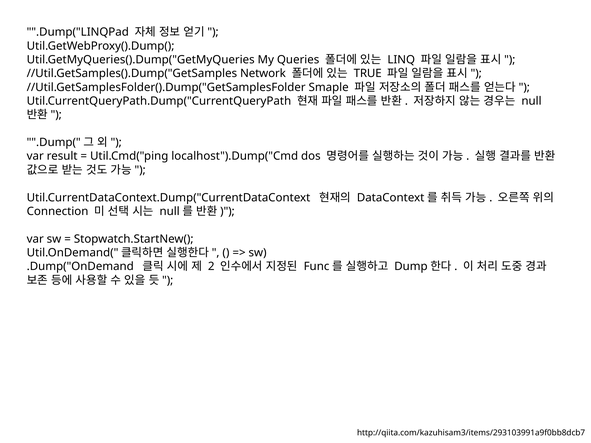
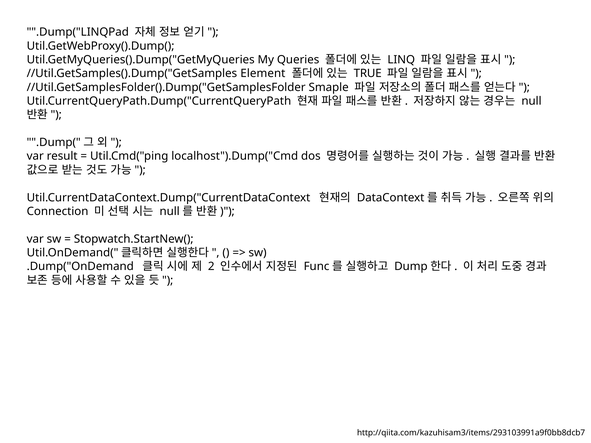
Network: Network -> Element
